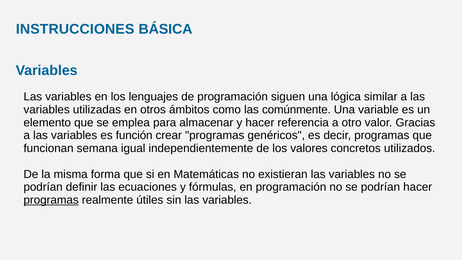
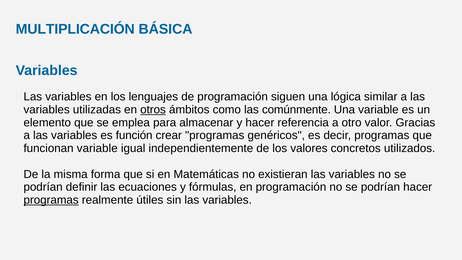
INSTRUCCIONES: INSTRUCCIONES -> MULTIPLICACIÓN
otros underline: none -> present
funcionan semana: semana -> variable
